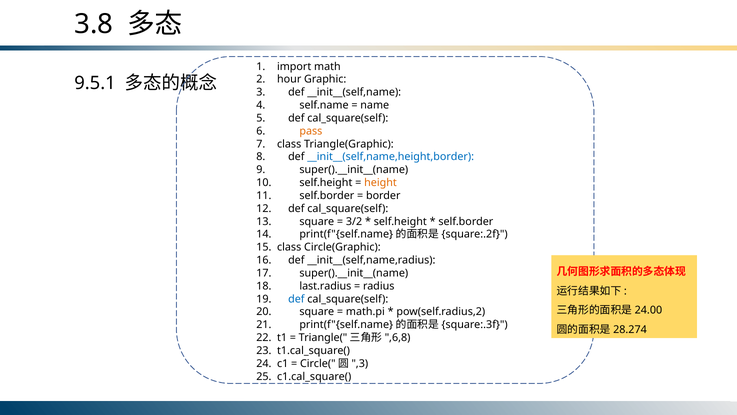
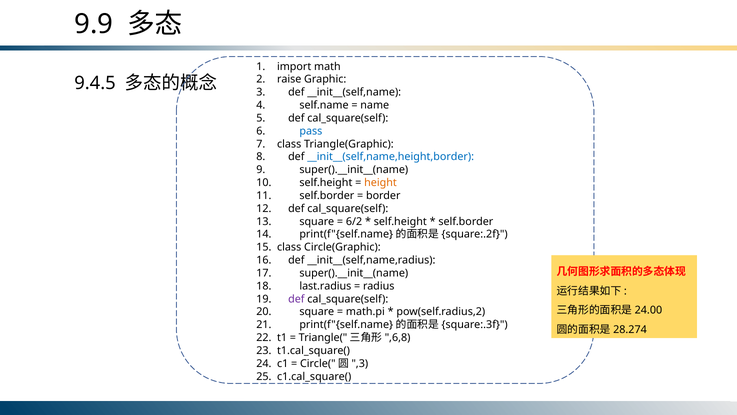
3.8: 3.8 -> 9.9
hour: hour -> raise
9.5.1: 9.5.1 -> 9.4.5
pass colour: orange -> blue
3/2: 3/2 -> 6/2
def at (296, 299) colour: blue -> purple
